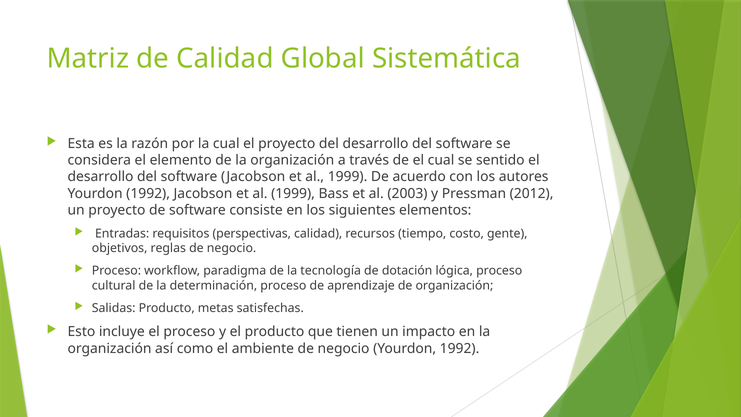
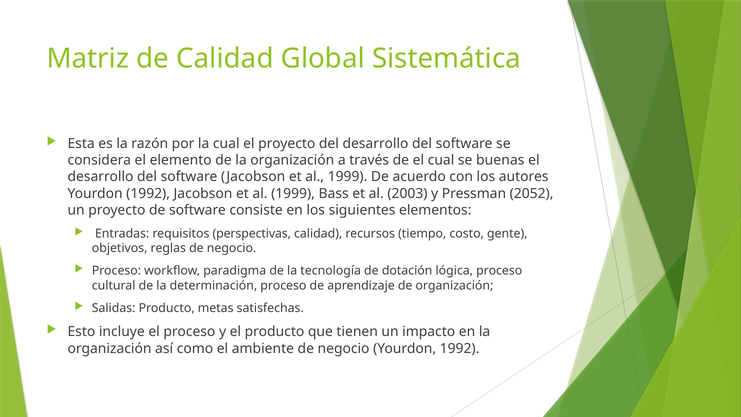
sentido: sentido -> buenas
2012: 2012 -> 2052
